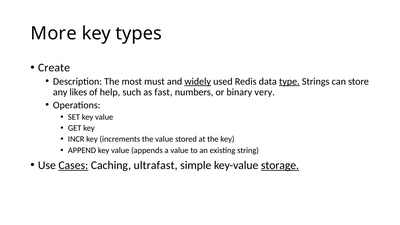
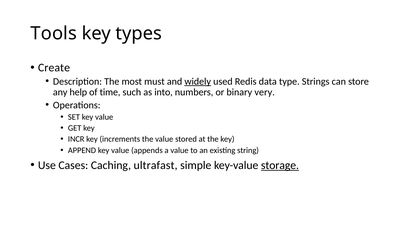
More: More -> Tools
type underline: present -> none
likes: likes -> help
help: help -> time
fast: fast -> into
Cases underline: present -> none
